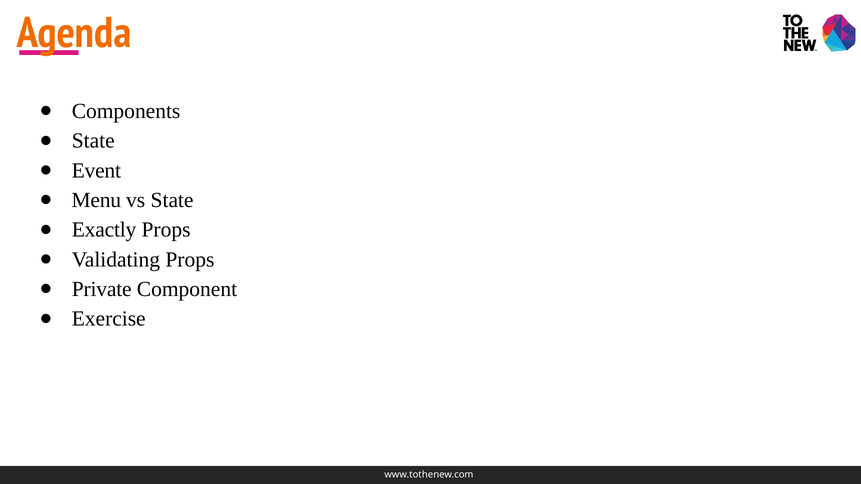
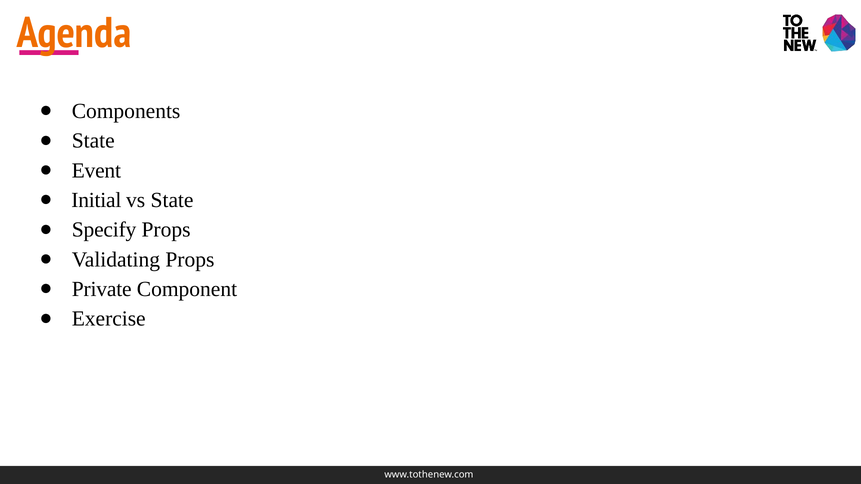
Menu: Menu -> Initial
Exactly: Exactly -> Specify
